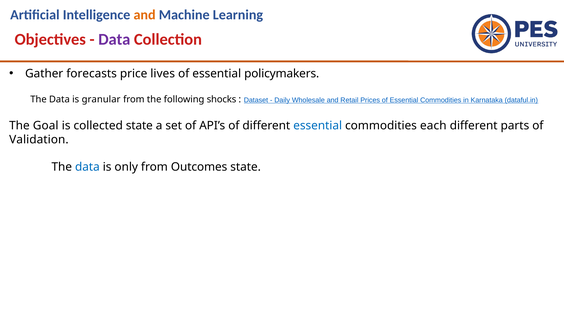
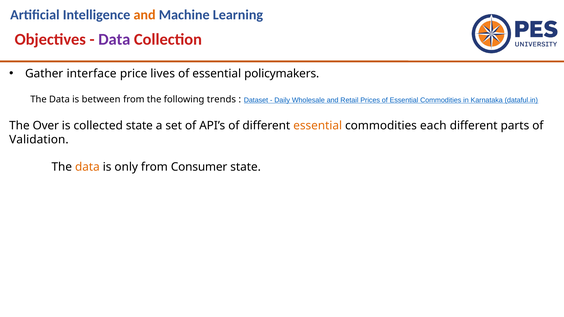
forecasts: forecasts -> interface
granular: granular -> between
shocks: shocks -> trends
Goal: Goal -> Over
essential at (318, 126) colour: blue -> orange
data at (87, 167) colour: blue -> orange
Outcomes: Outcomes -> Consumer
